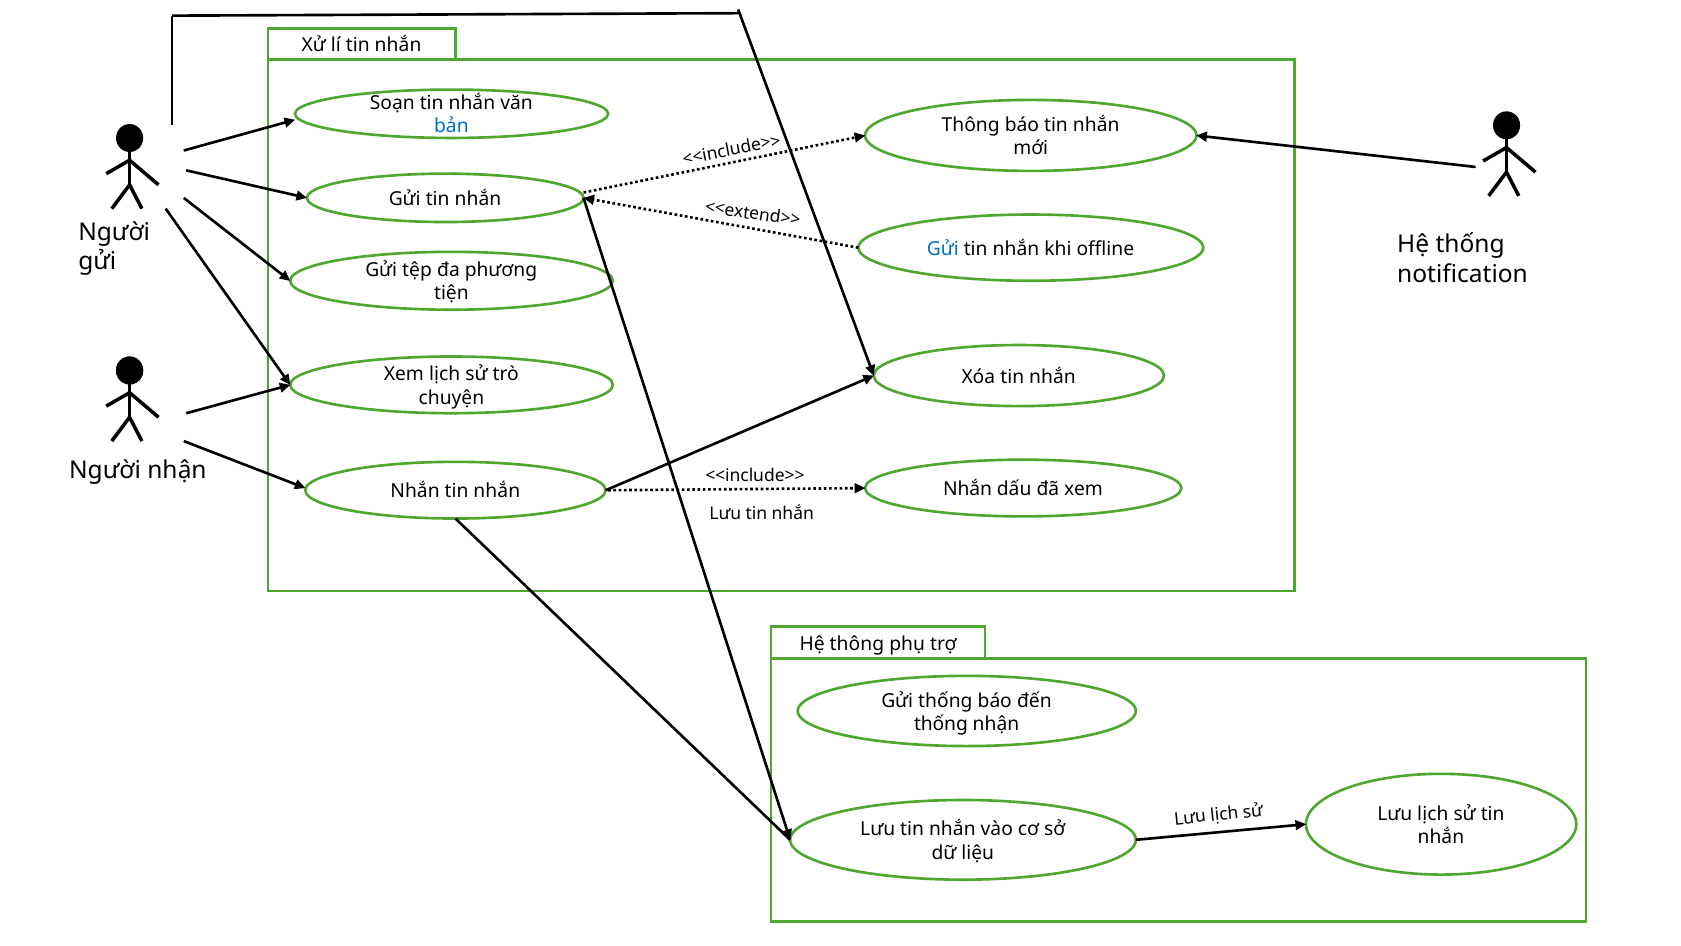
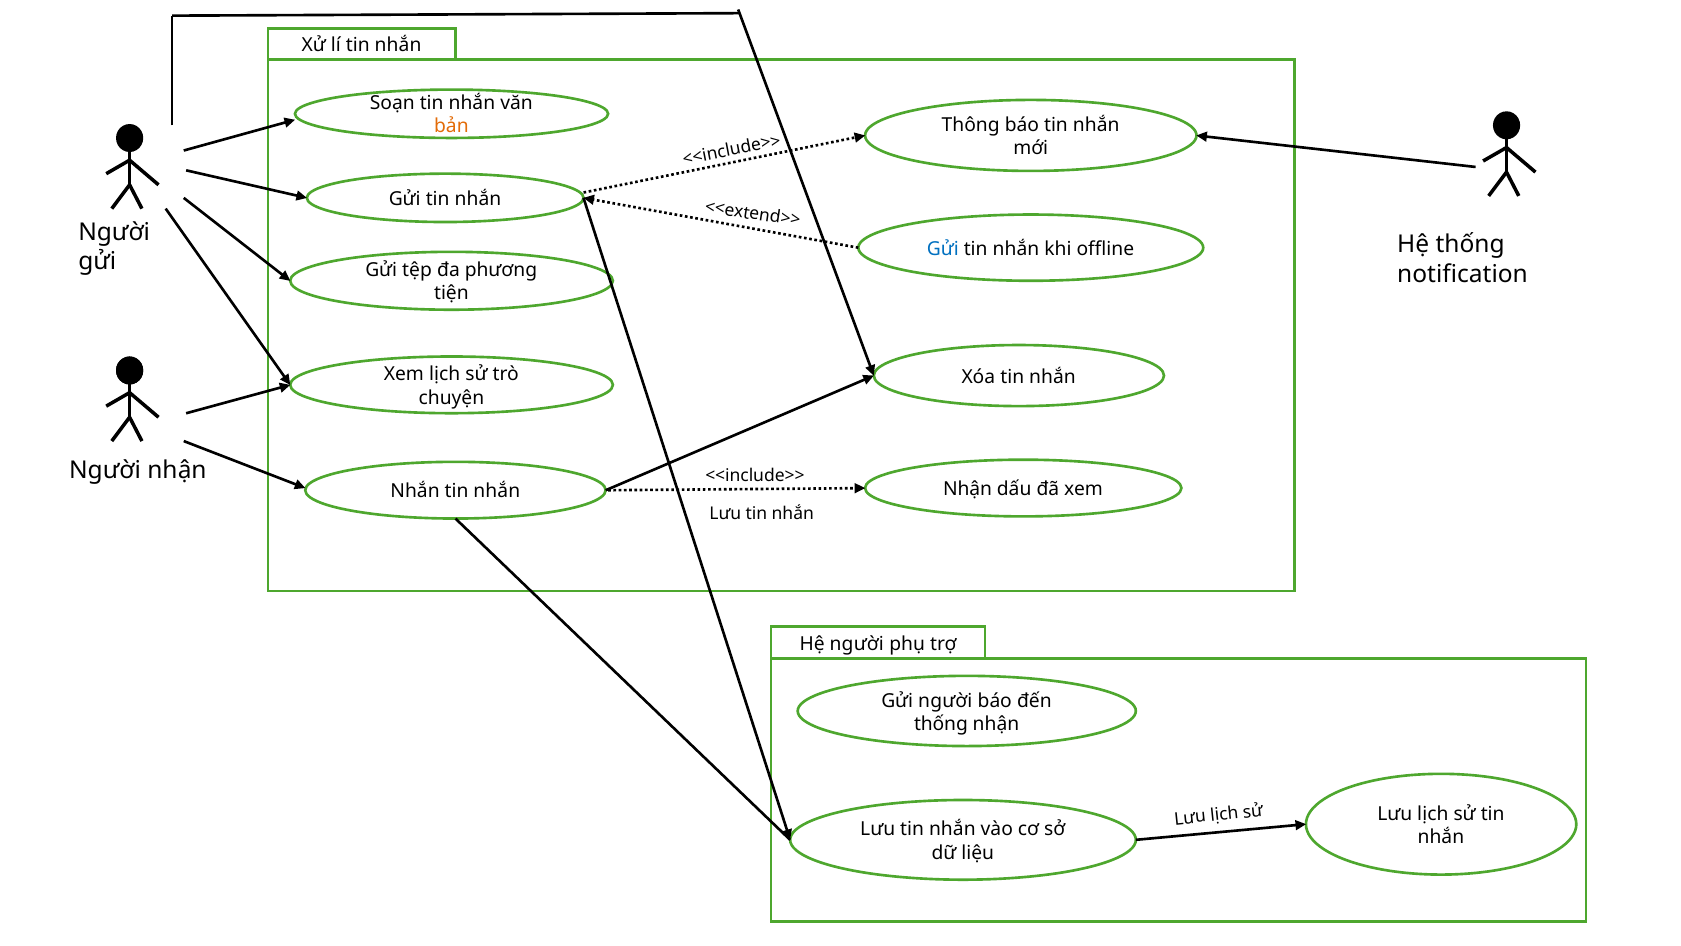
bản colour: blue -> orange
Nhắn at (968, 489): Nhắn -> Nhận
Hệ thông: thông -> người
thống at (945, 700): thống -> người
